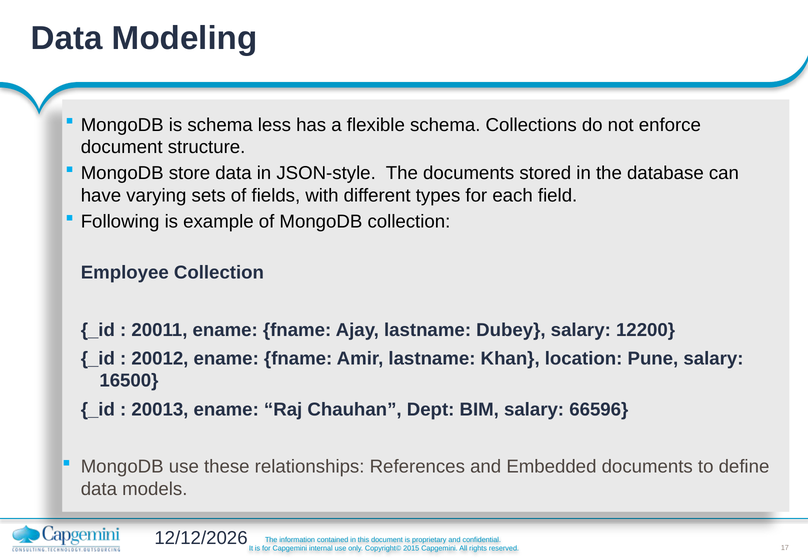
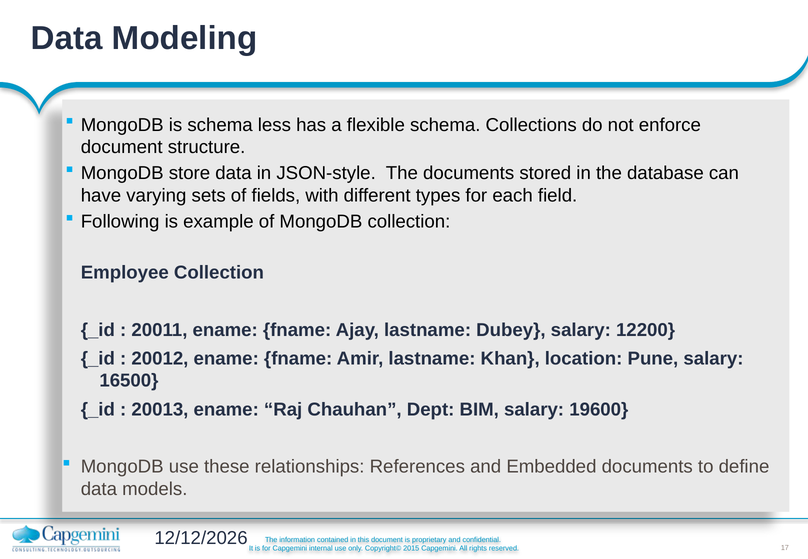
66596: 66596 -> 19600
